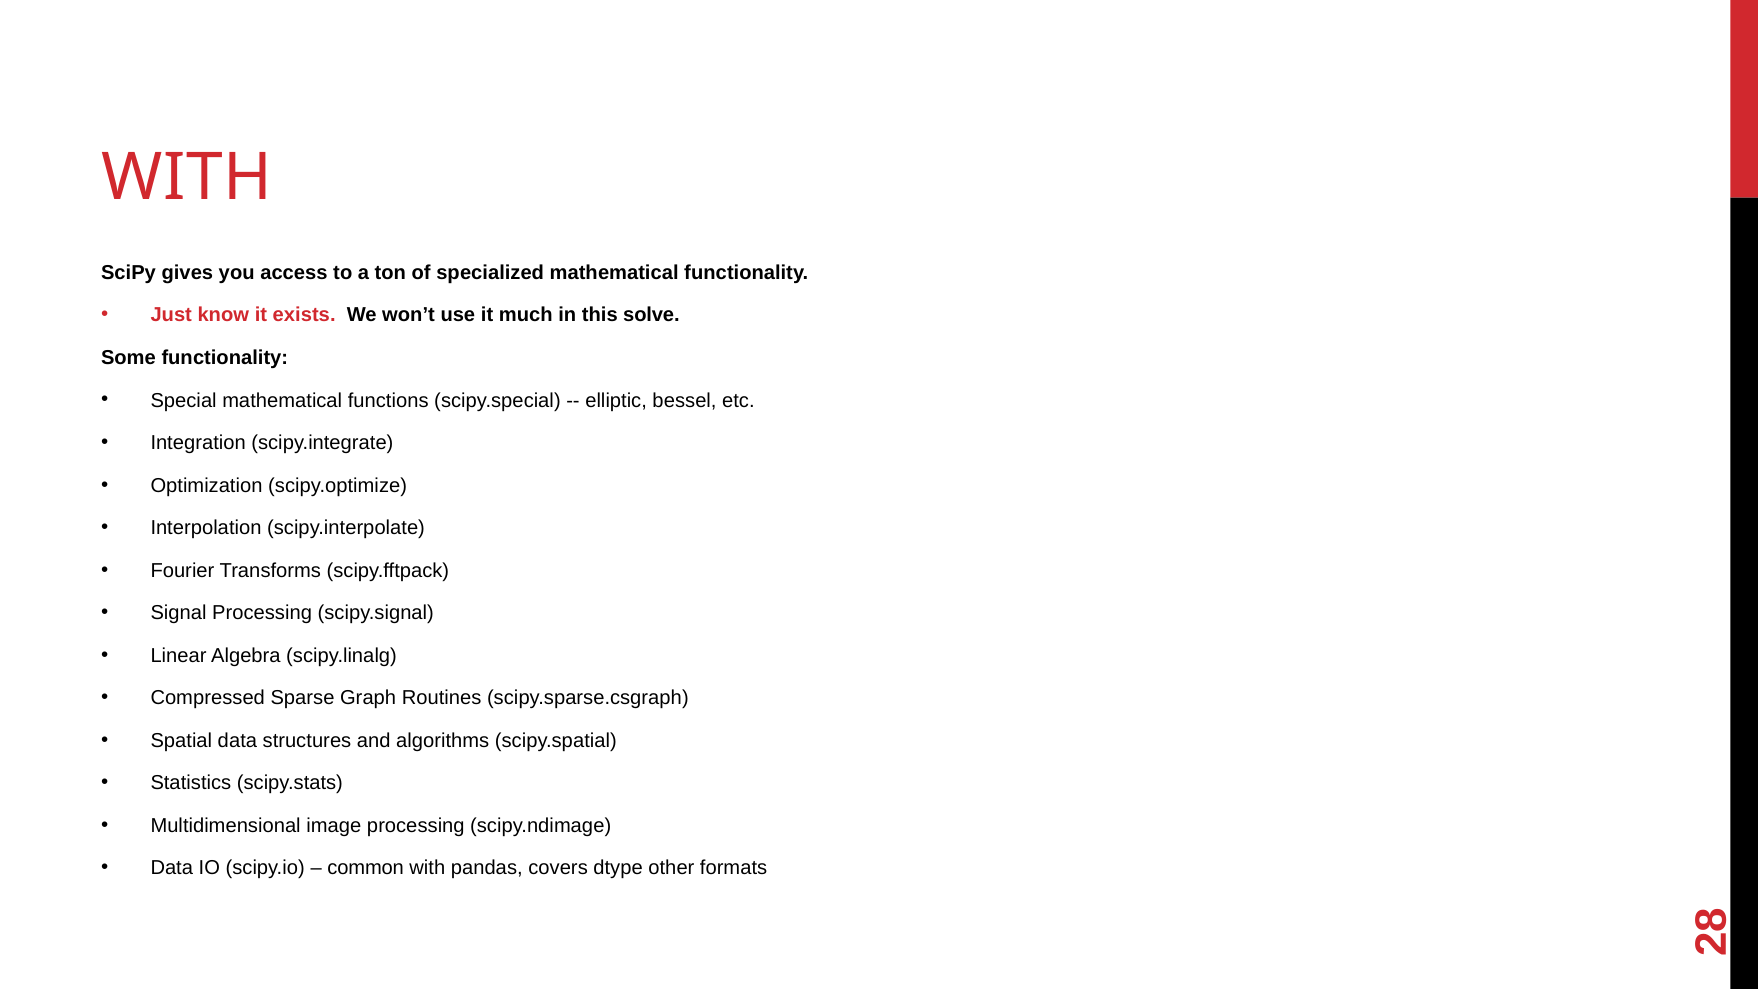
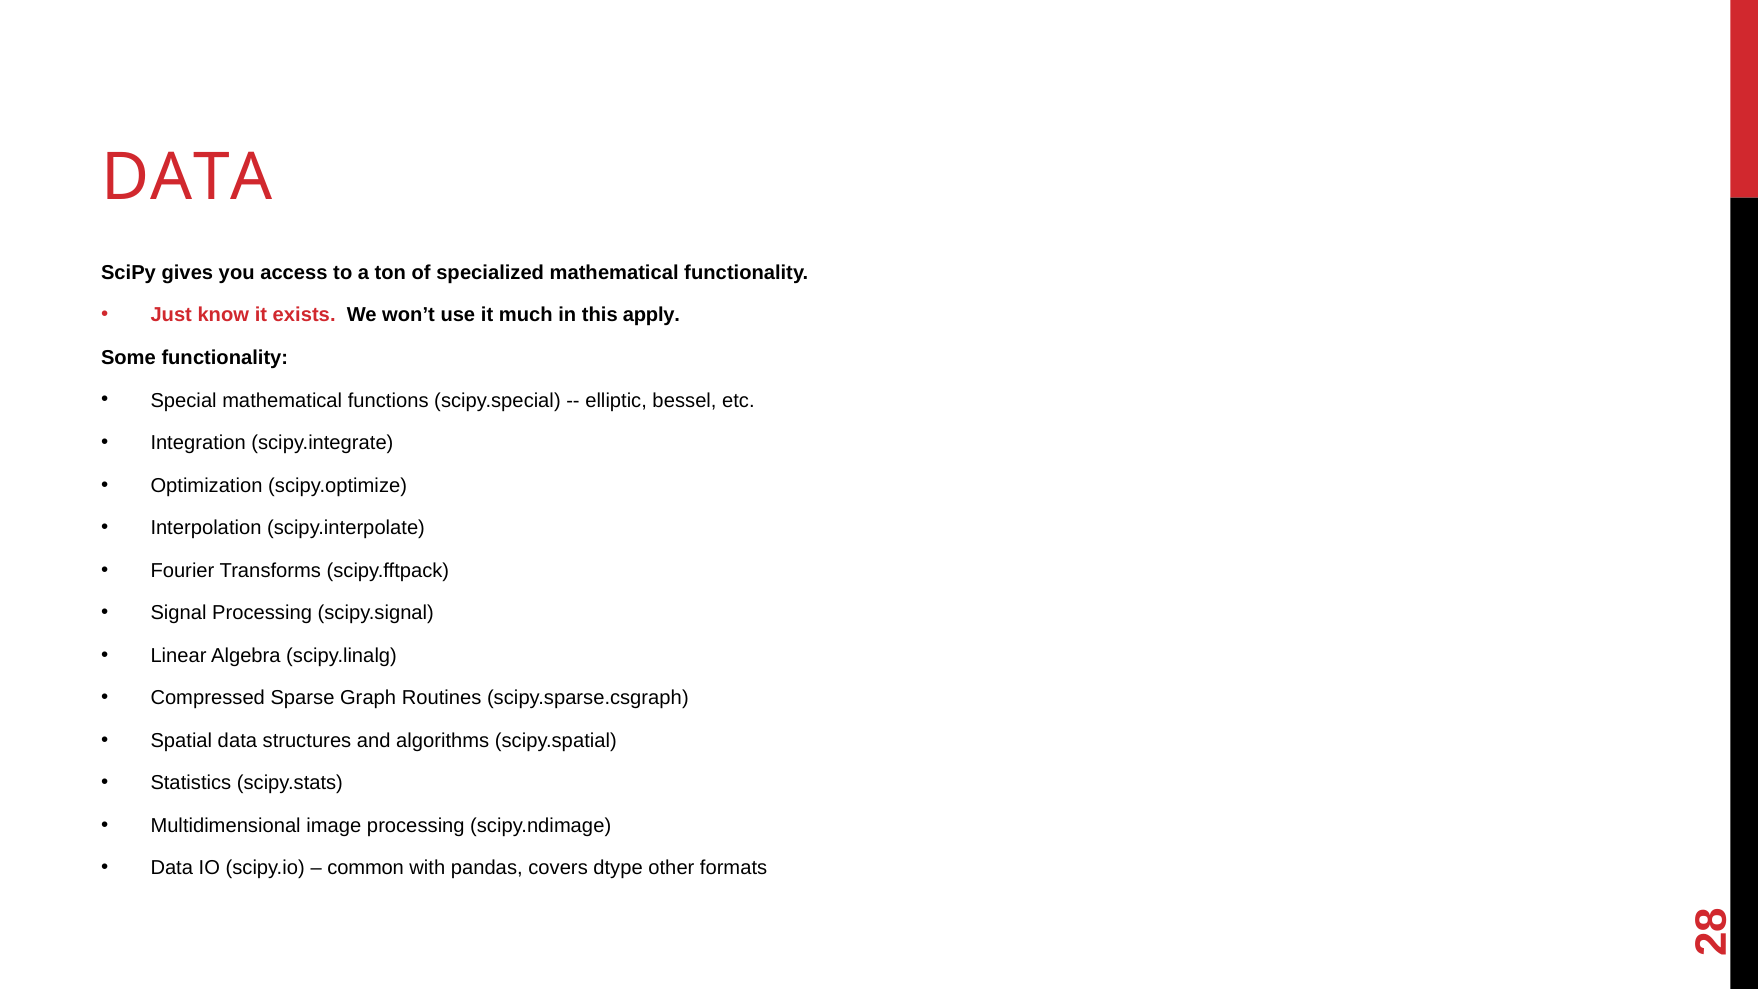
WITH at (187, 178): WITH -> DATA
solve: solve -> apply
